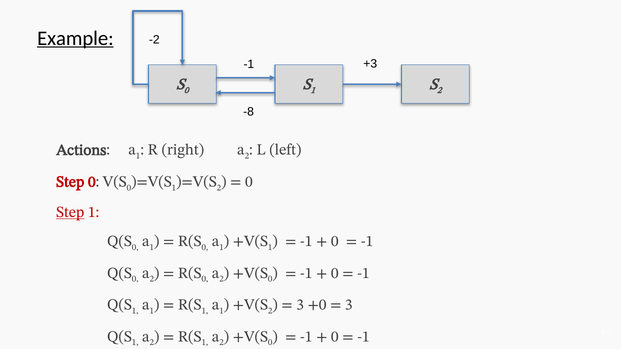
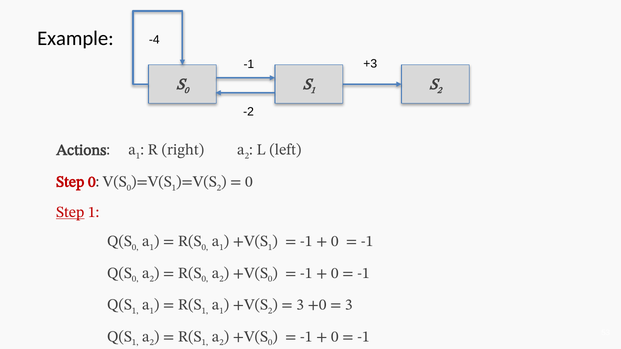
Example underline: present -> none
-2: -2 -> -4
-8: -8 -> -2
